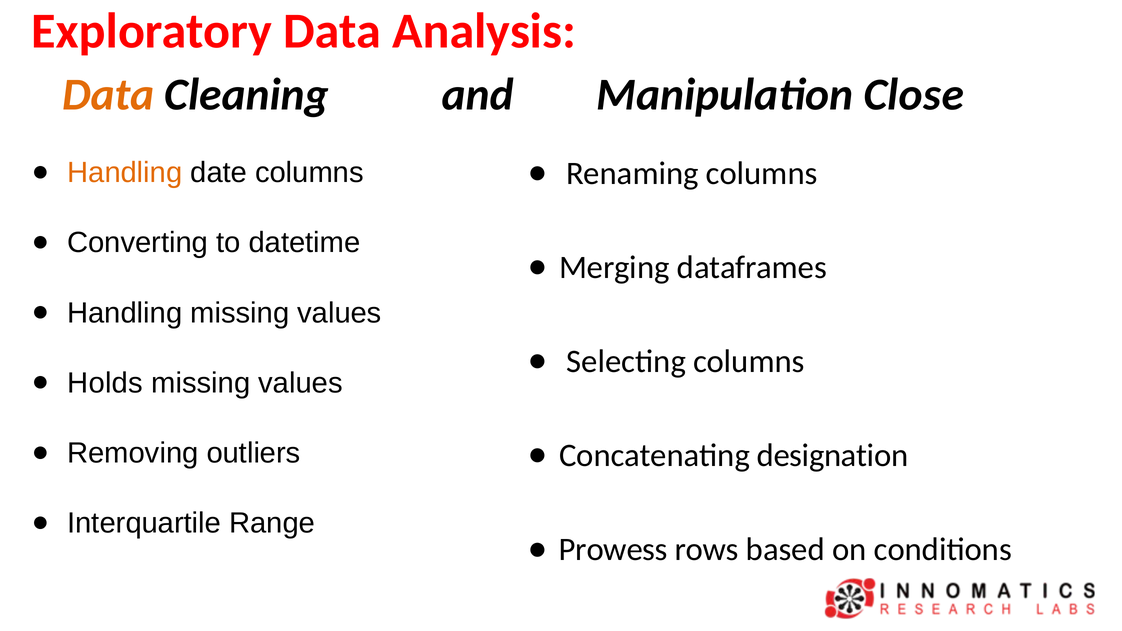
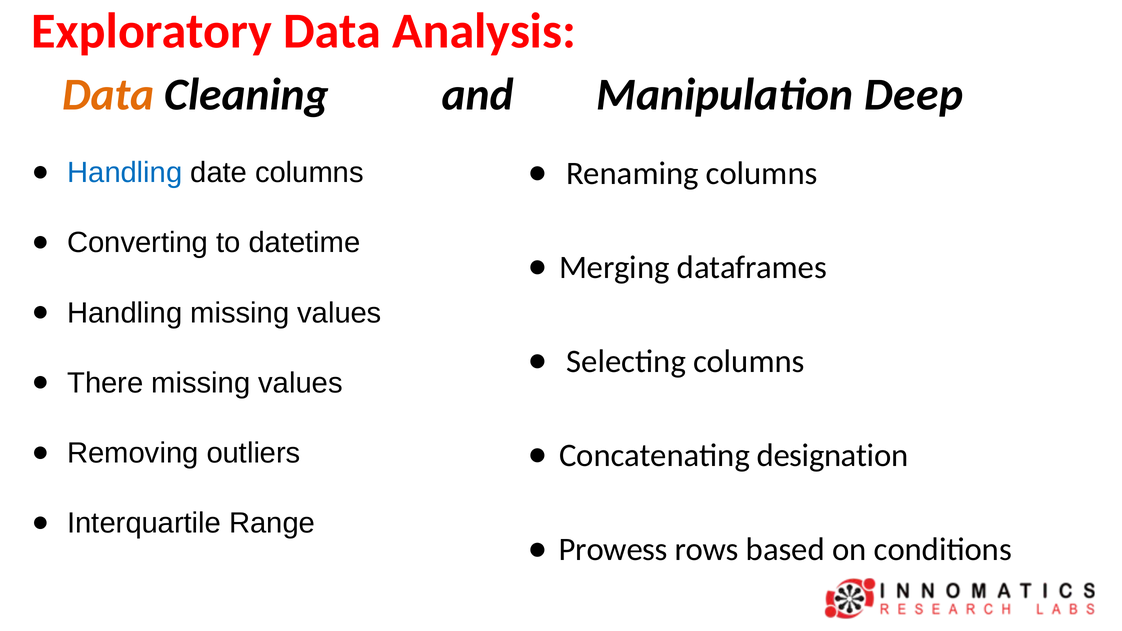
Close: Close -> Deep
Handling at (125, 173) colour: orange -> blue
Holds: Holds -> There
